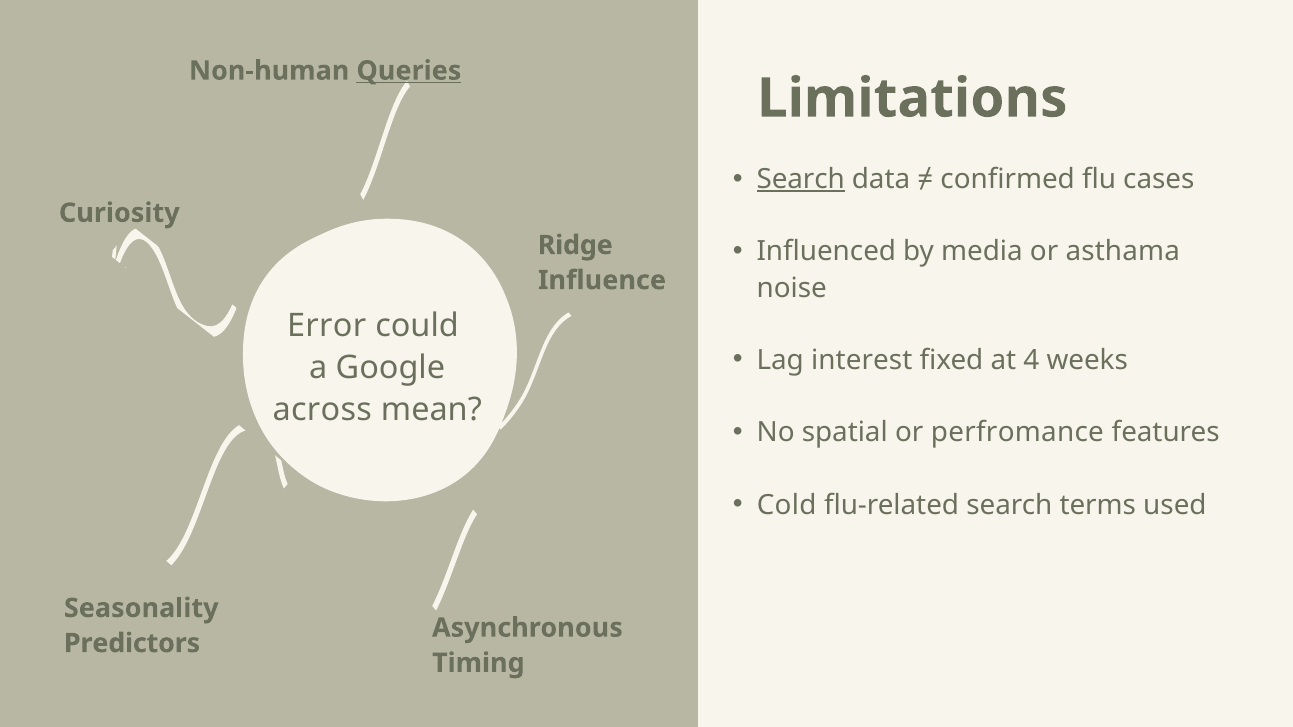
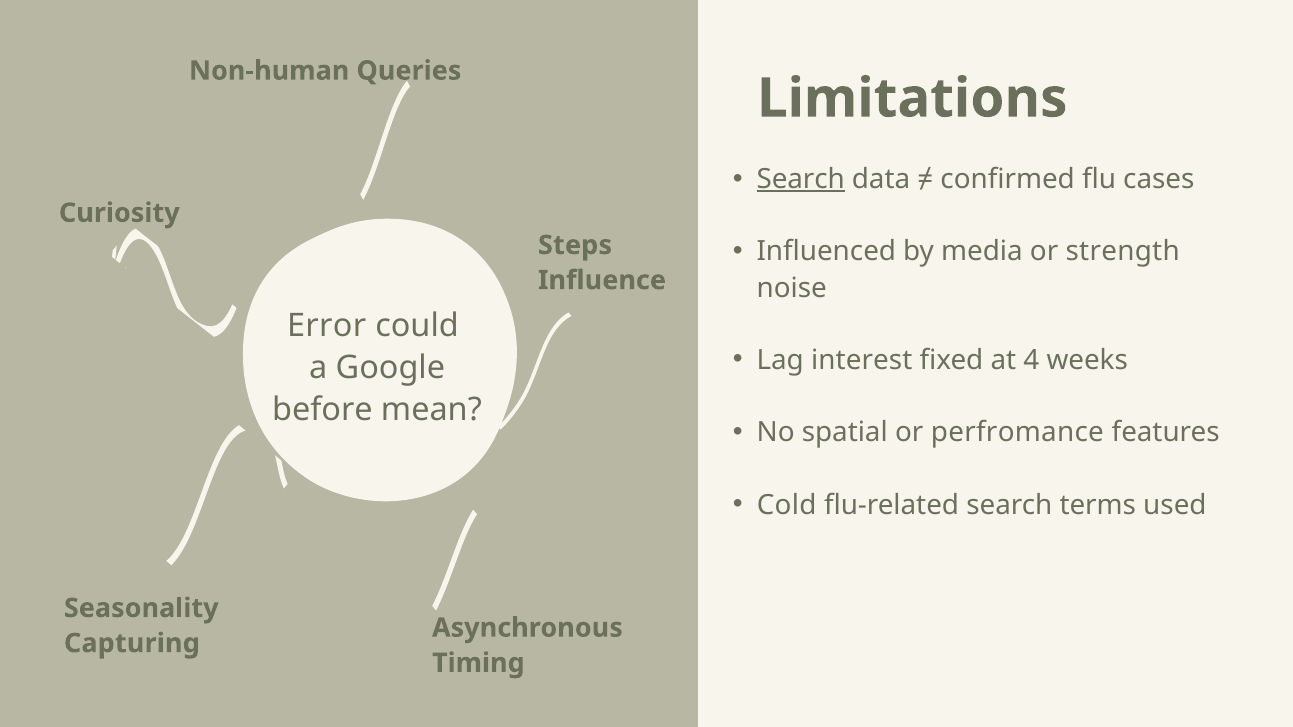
Queries underline: present -> none
asthama: asthama -> strength
Ridge: Ridge -> Steps
across: across -> before
Predictors: Predictors -> Capturing
